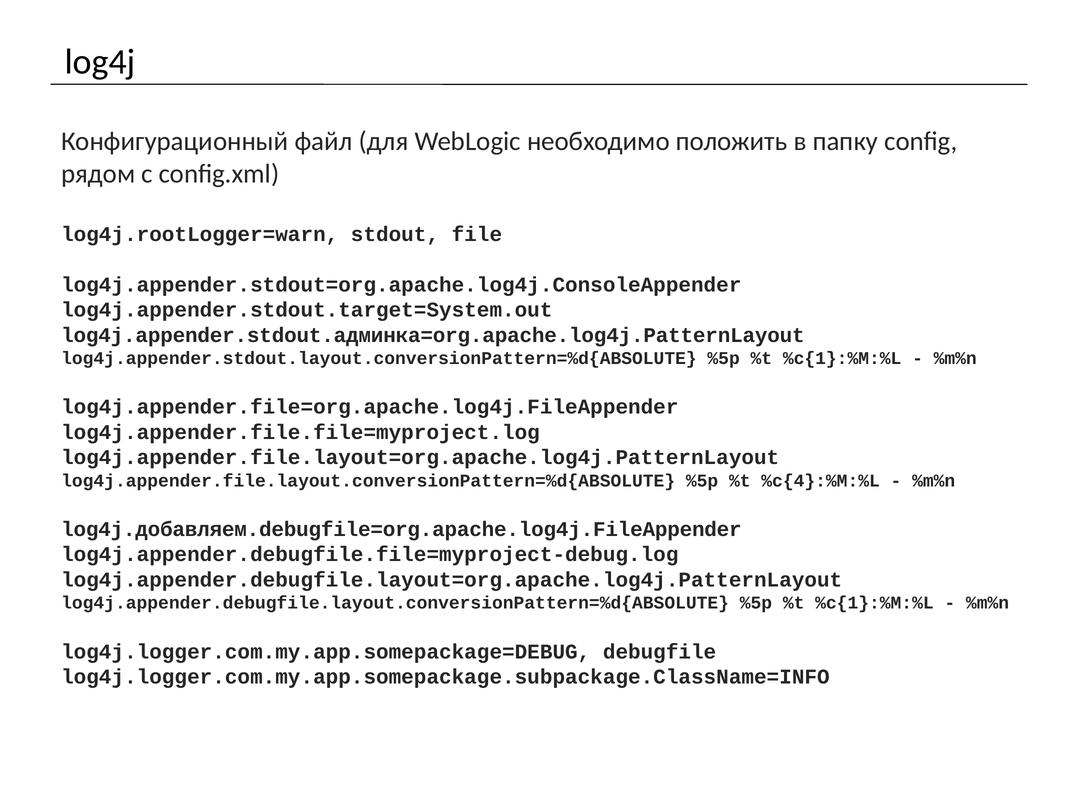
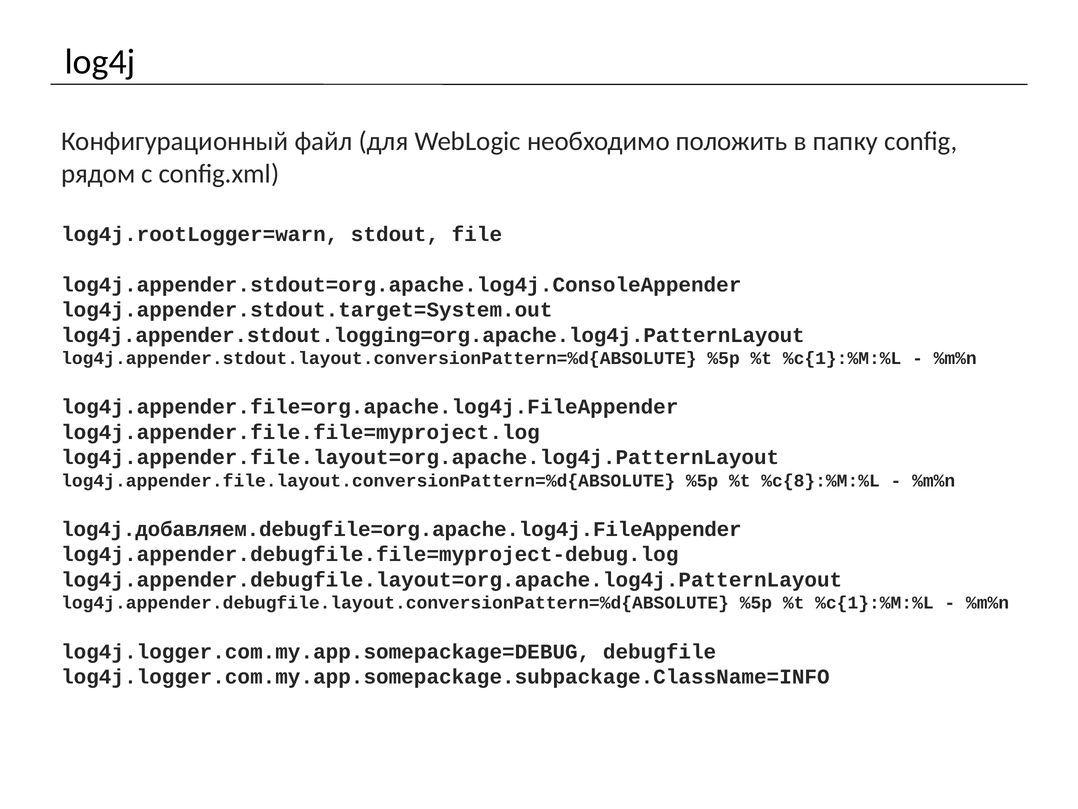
log4j.appender.stdout.админка=org.apache.log4j.PatternLayout: log4j.appender.stdout.админка=org.apache.log4j.PatternLayout -> log4j.appender.stdout.logging=org.apache.log4j.PatternLayout
%c{4}:%M:%L: %c{4}:%M:%L -> %c{8}:%M:%L
